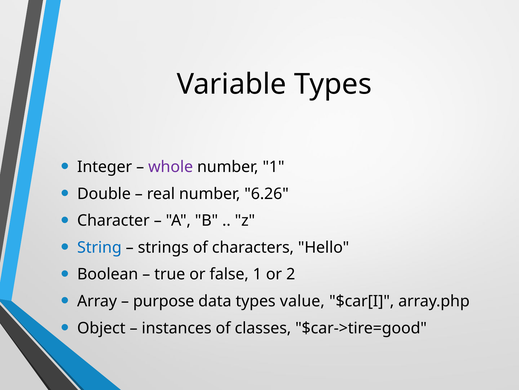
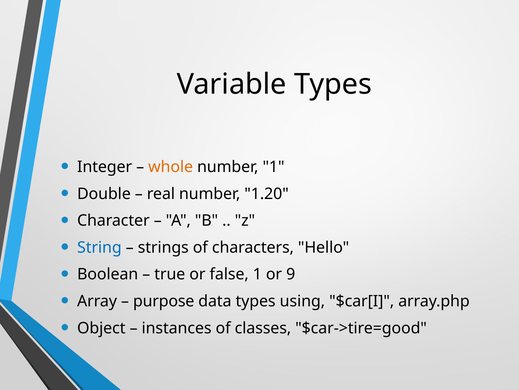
whole colour: purple -> orange
6.26: 6.26 -> 1.20
2: 2 -> 9
value: value -> using
